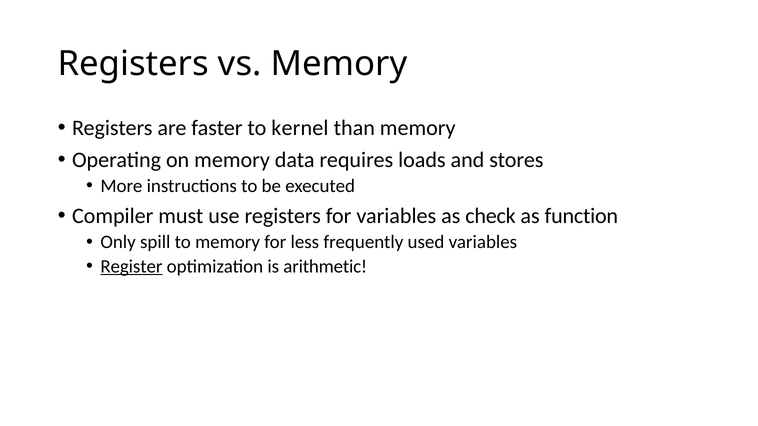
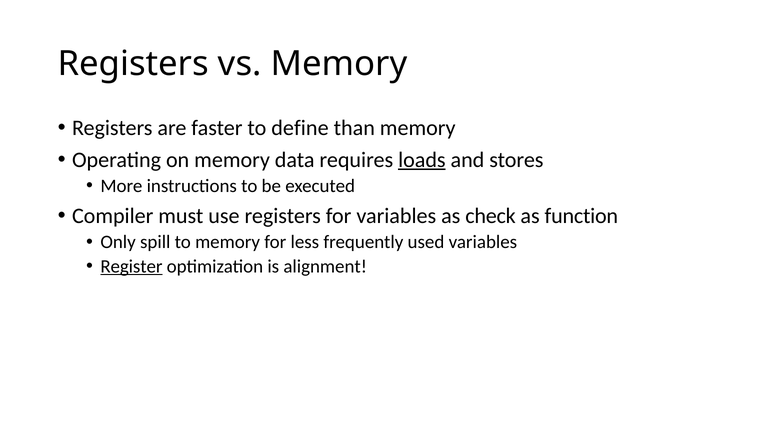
kernel: kernel -> define
loads underline: none -> present
arithmetic: arithmetic -> alignment
